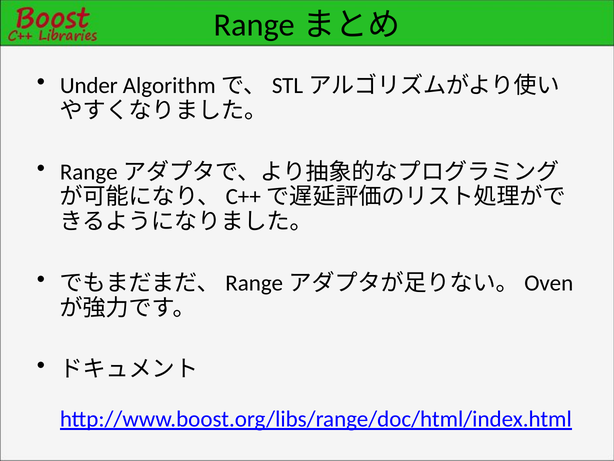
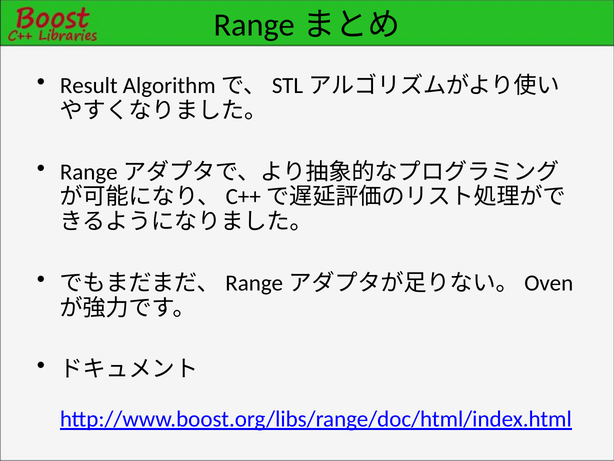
Under: Under -> Result
